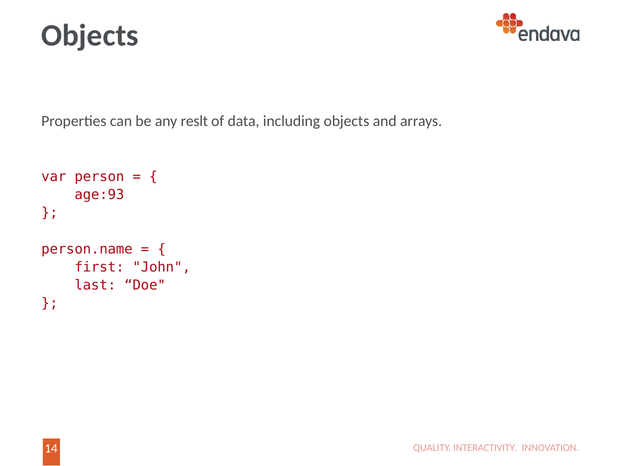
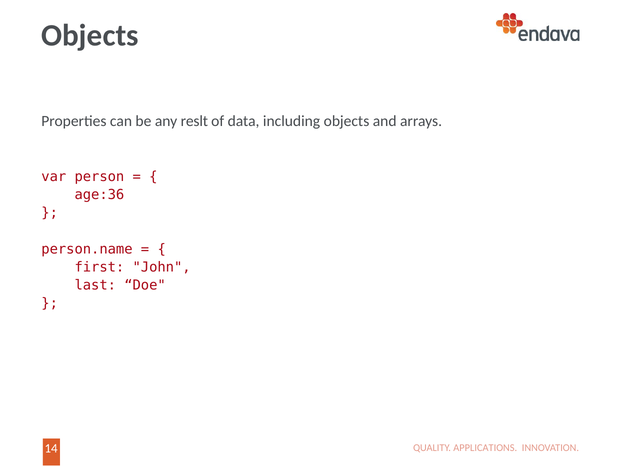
age:93: age:93 -> age:36
INTERACTIVITY: INTERACTIVITY -> APPLICATIONS
